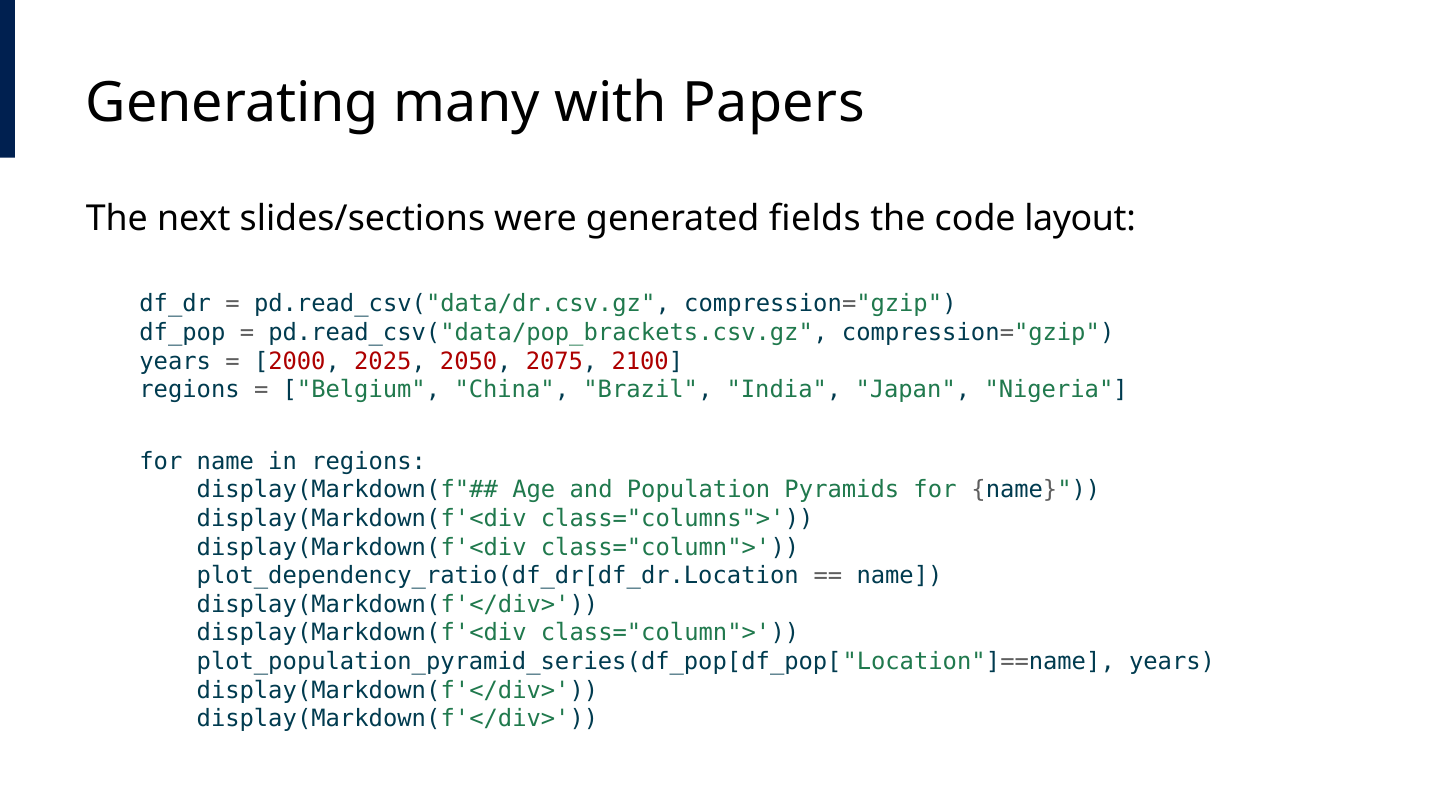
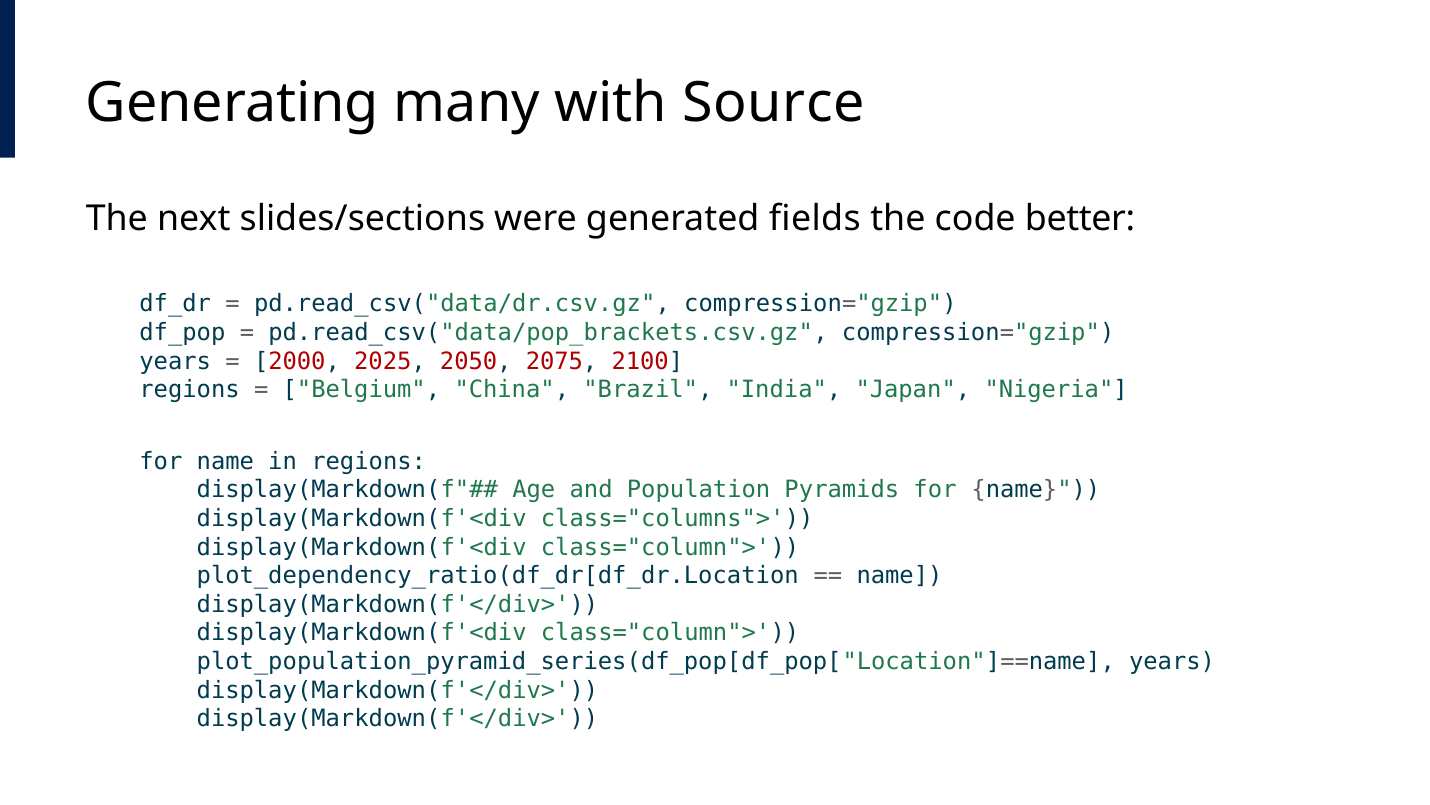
Papers: Papers -> Source
layout: layout -> better
